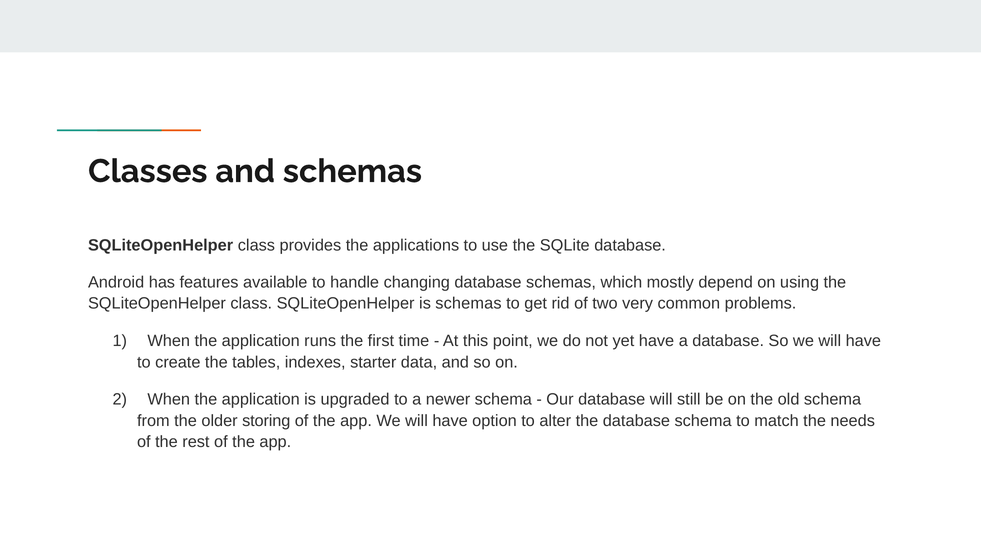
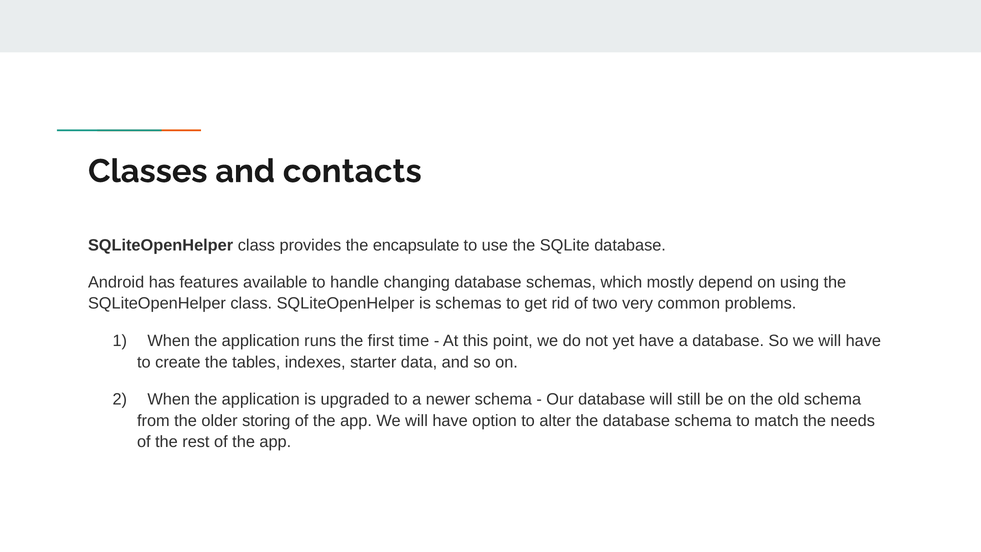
and schemas: schemas -> contacts
applications: applications -> encapsulate
